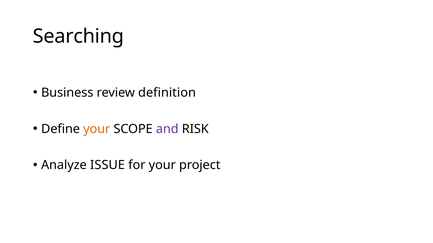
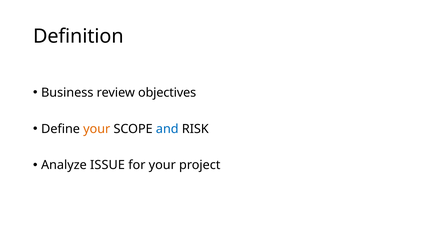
Searching: Searching -> Definition
definition: definition -> objectives
and colour: purple -> blue
